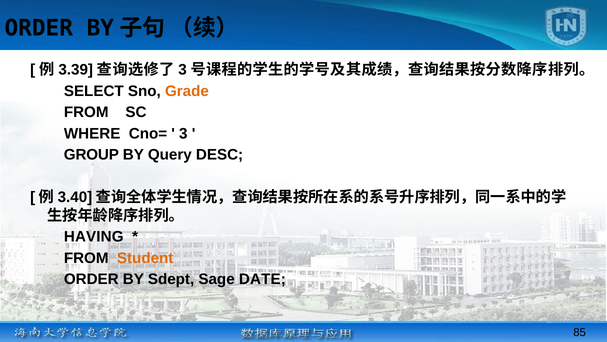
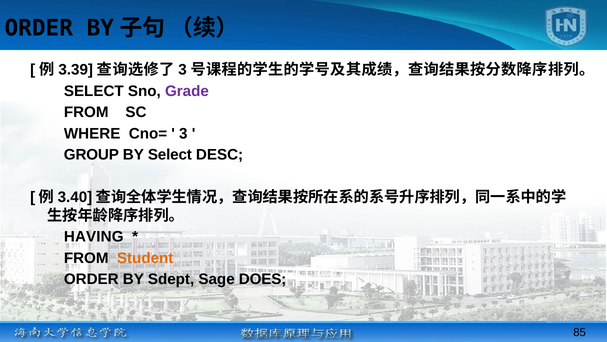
Grade colour: orange -> purple
BY Query: Query -> Select
DATE: DATE -> DOES
